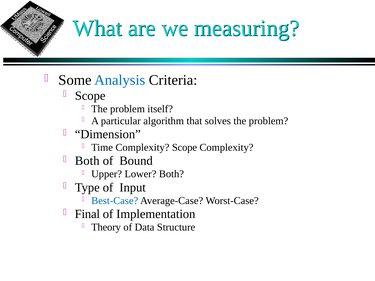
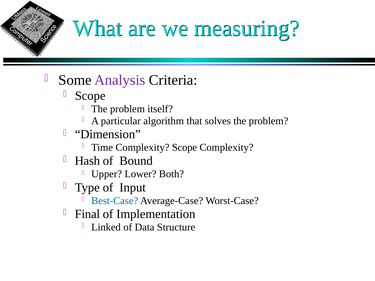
Analysis colour: blue -> purple
Both at (87, 161): Both -> Hash
Theory: Theory -> Linked
